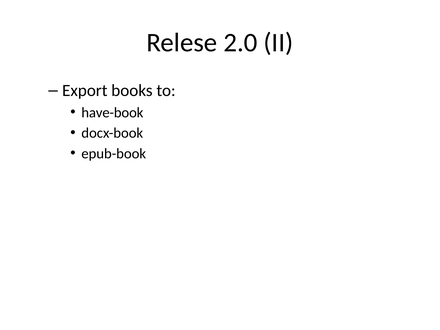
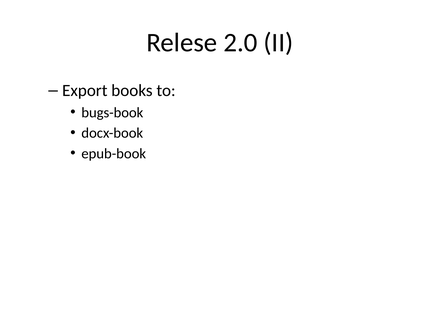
have-book: have-book -> bugs-book
